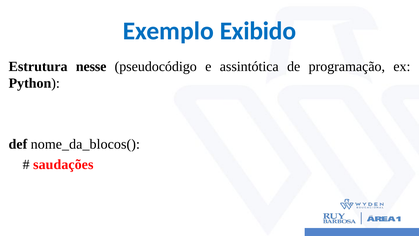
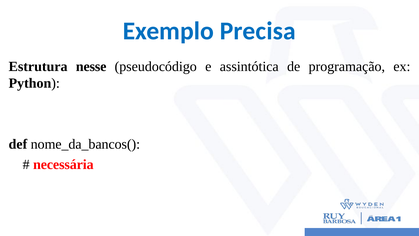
Exibido: Exibido -> Precisa
nome_da_blocos(: nome_da_blocos( -> nome_da_bancos(
saudações: saudações -> necessária
